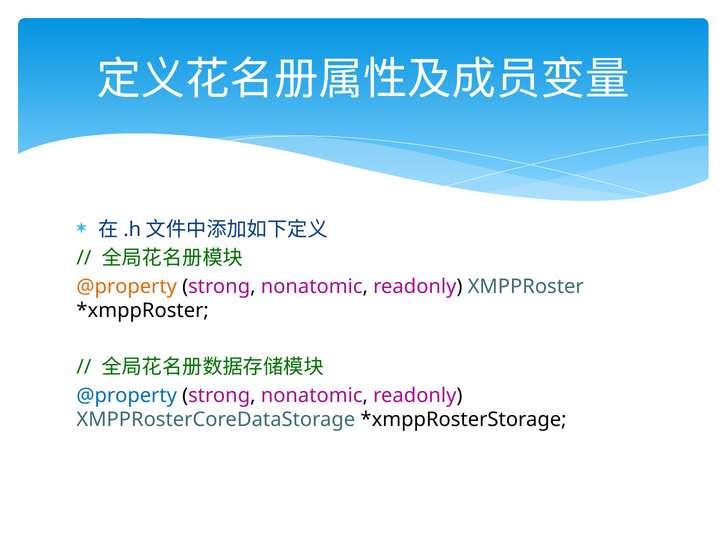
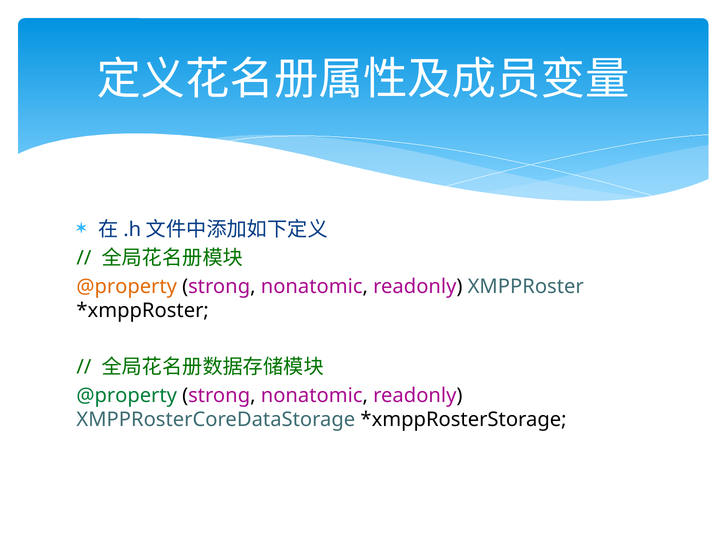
@property at (127, 395) colour: blue -> green
